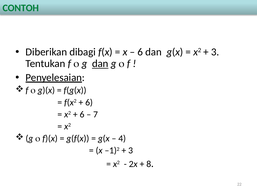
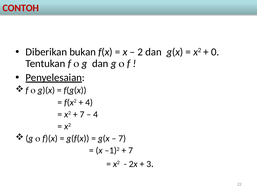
CONTOH colour: green -> red
dibagi: dibagi -> bukan
6 at (140, 52): 6 -> 2
3 at (215, 52): 3 -> 0
dan at (100, 64) underline: present -> none
6 at (89, 102): 6 -> 4
6 at (82, 114): 6 -> 7
7 at (96, 114): 7 -> 4
4 at (122, 138): 4 -> 7
3 at (131, 150): 3 -> 7
8: 8 -> 3
